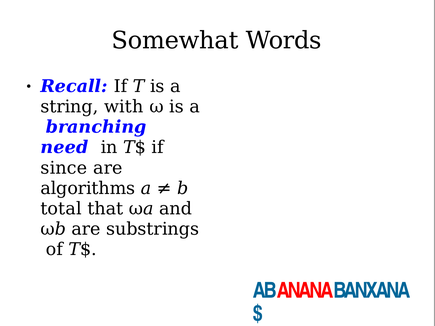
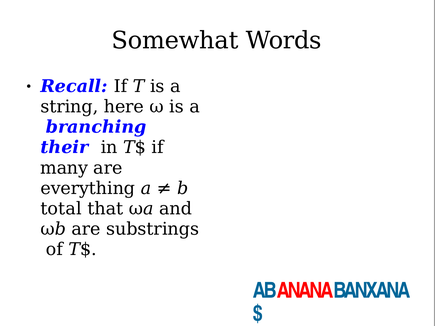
with: with -> here
need: need -> their
since: since -> many
algorithms: algorithms -> everything
